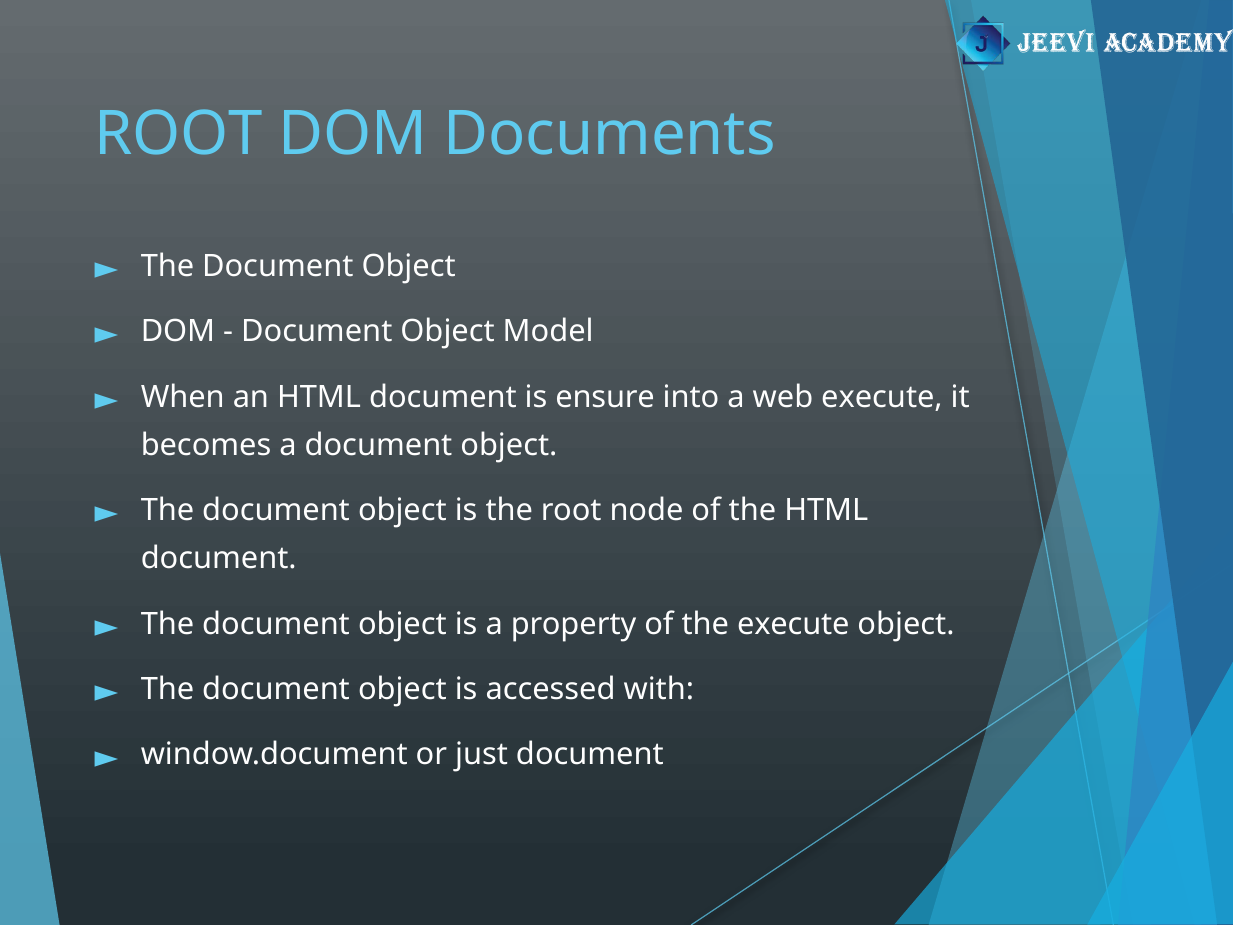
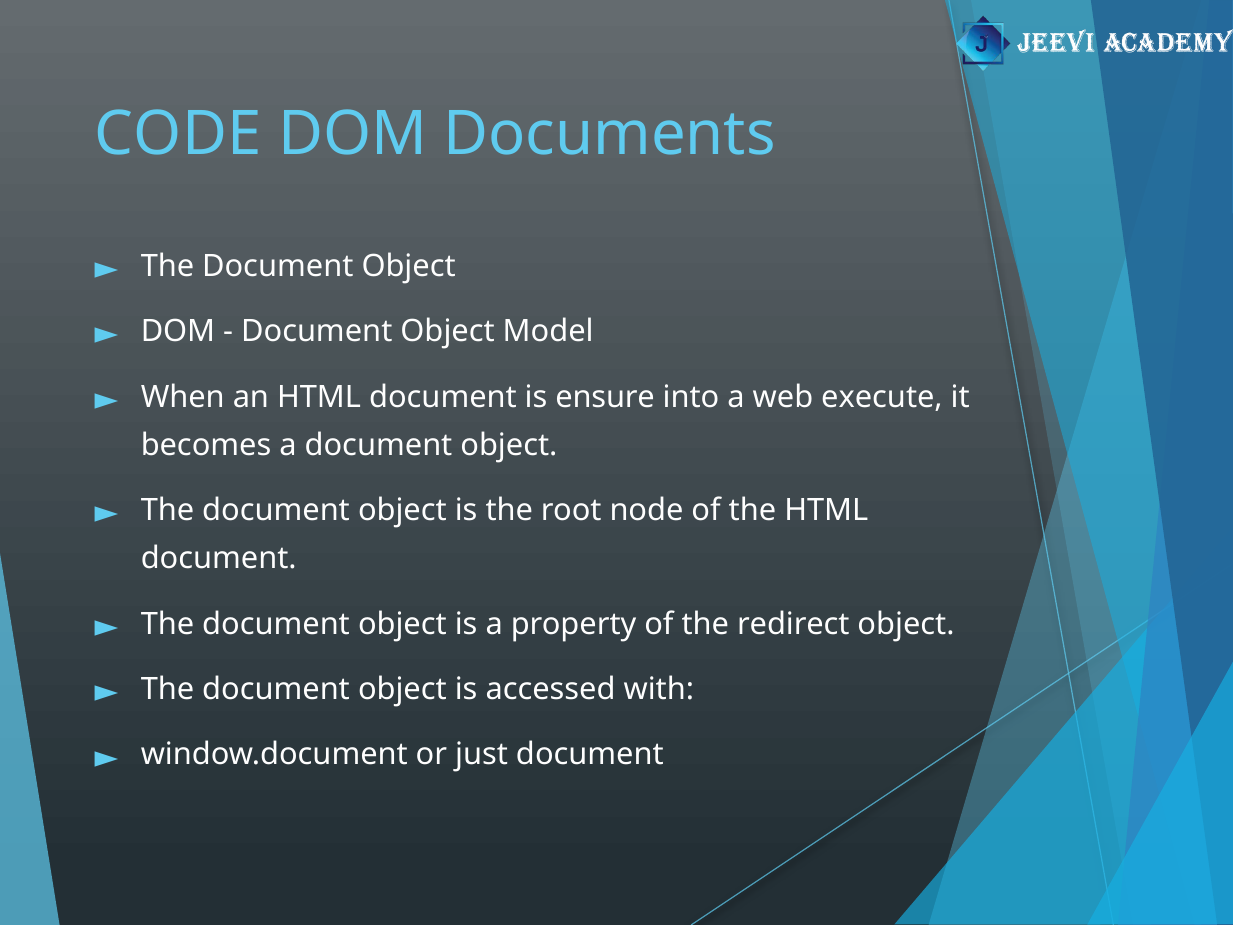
ROOT at (179, 134): ROOT -> CODE
the execute: execute -> redirect
